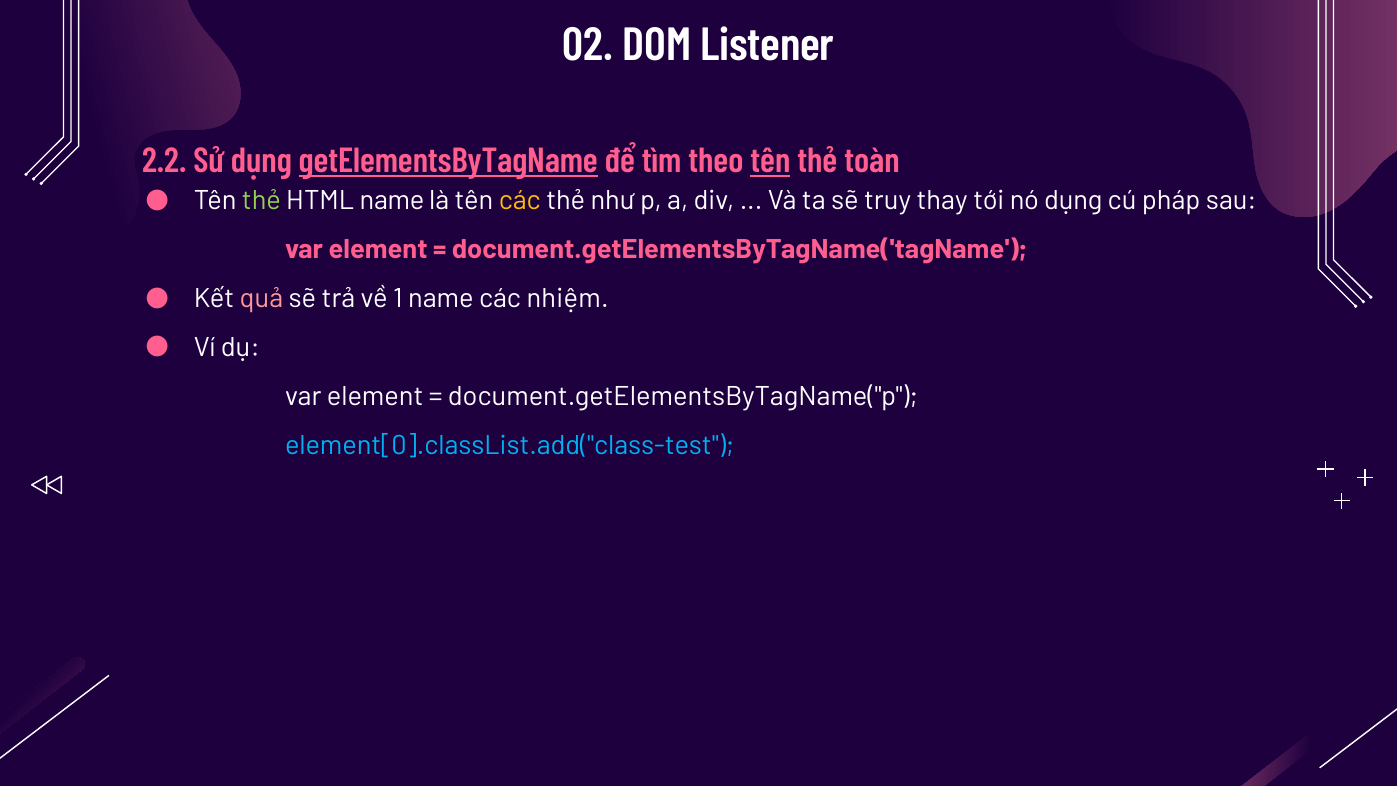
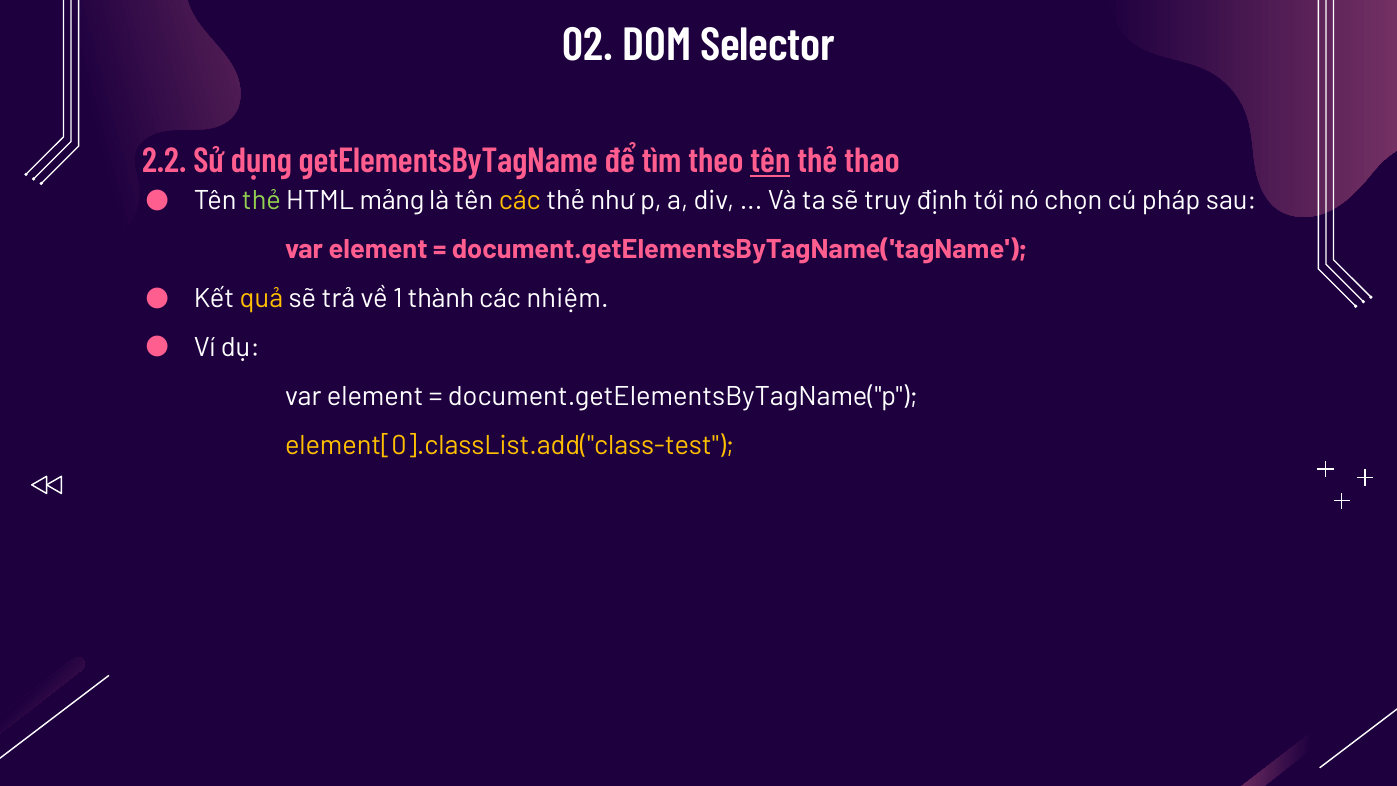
Listener: Listener -> Selector
getElementsByTagName underline: present -> none
toàn: toàn -> thao
HTML name: name -> mảng
thay: thay -> định
nó dụng: dụng -> chọn
quả colour: pink -> yellow
1 name: name -> thành
element[0].classList.add("class-test colour: light blue -> yellow
